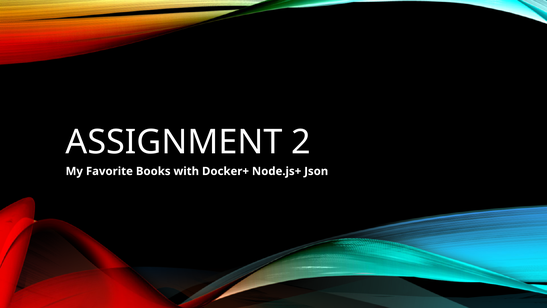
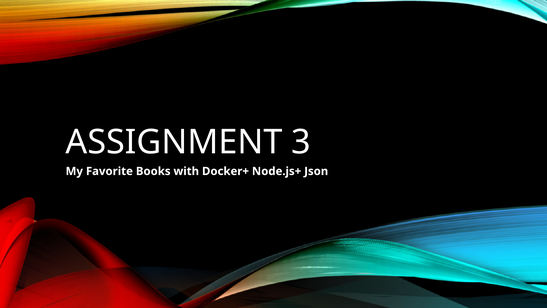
2: 2 -> 3
